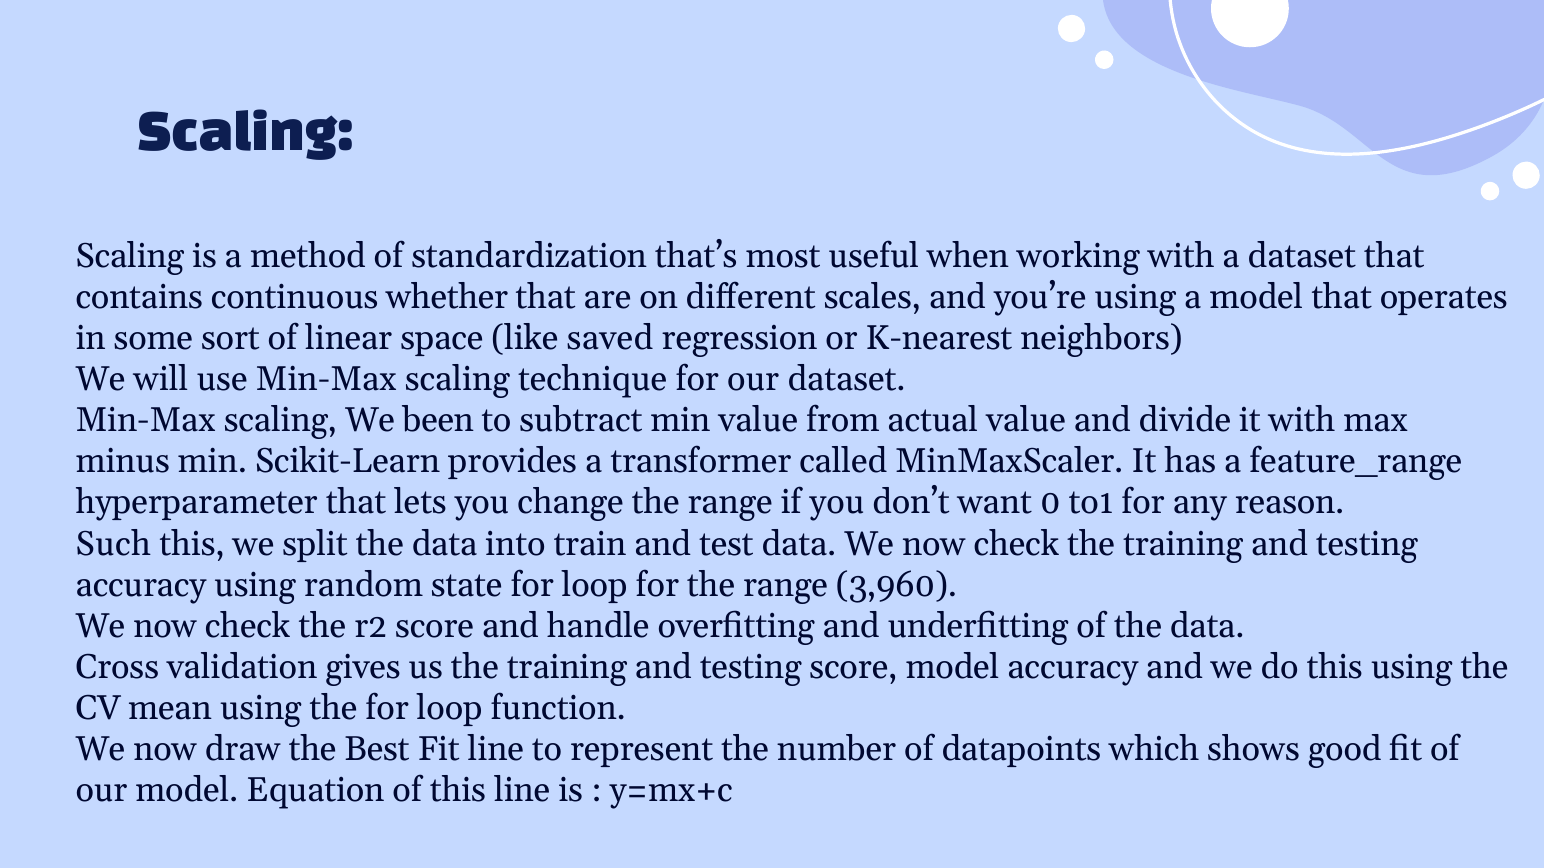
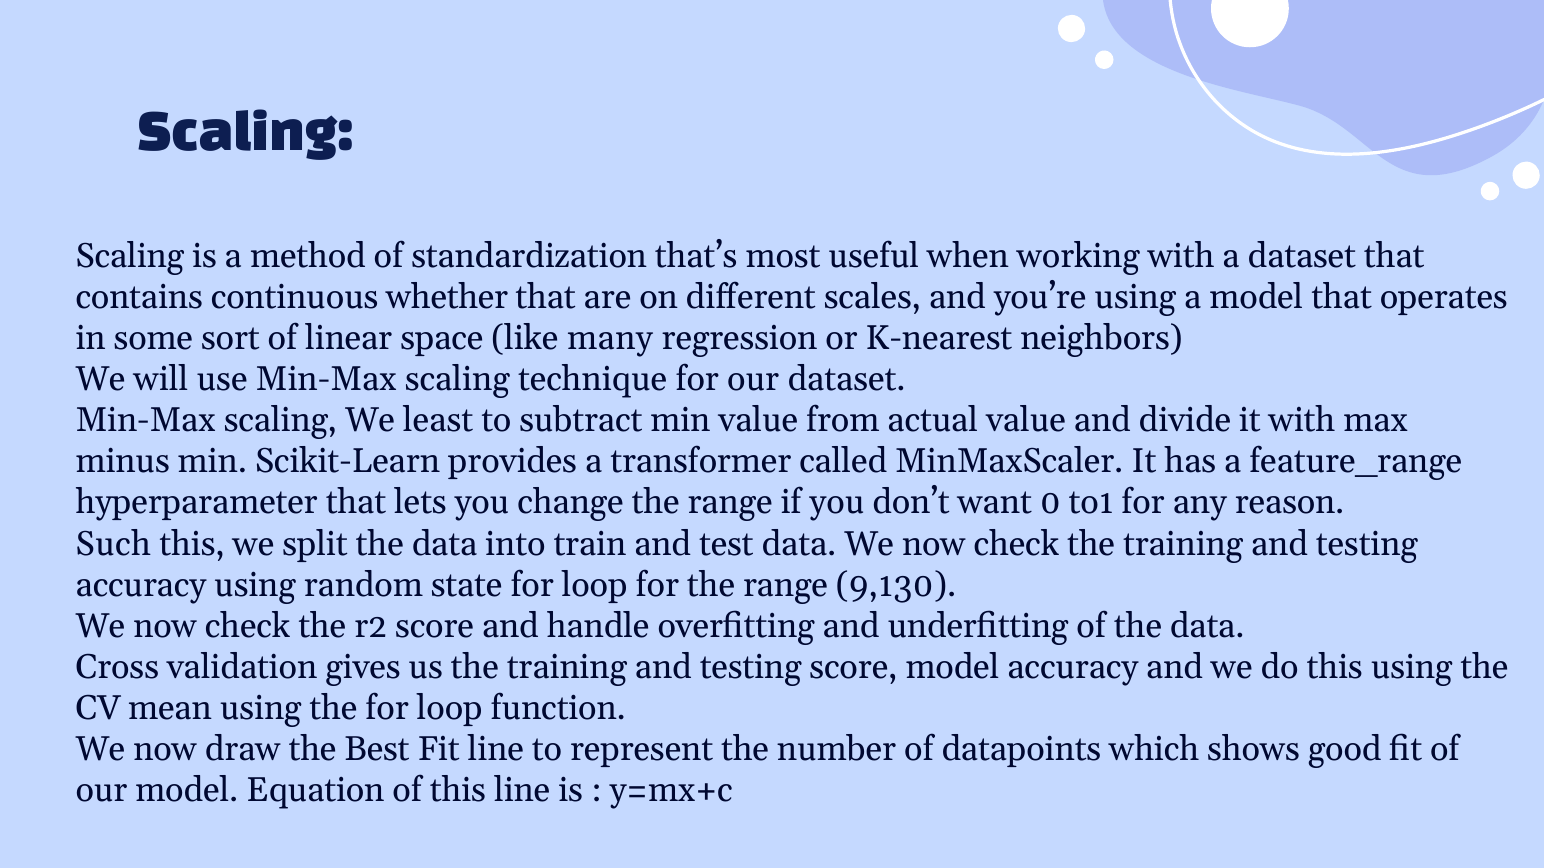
saved: saved -> many
been: been -> least
3,960: 3,960 -> 9,130
